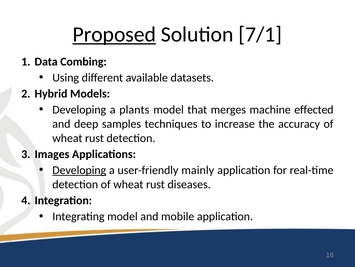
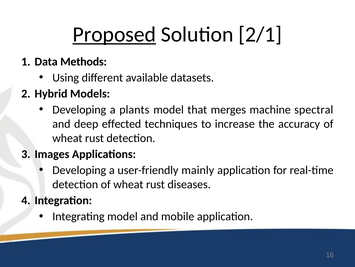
7/1: 7/1 -> 2/1
Combing: Combing -> Methods
effected: effected -> spectral
samples: samples -> effected
Developing at (79, 170) underline: present -> none
